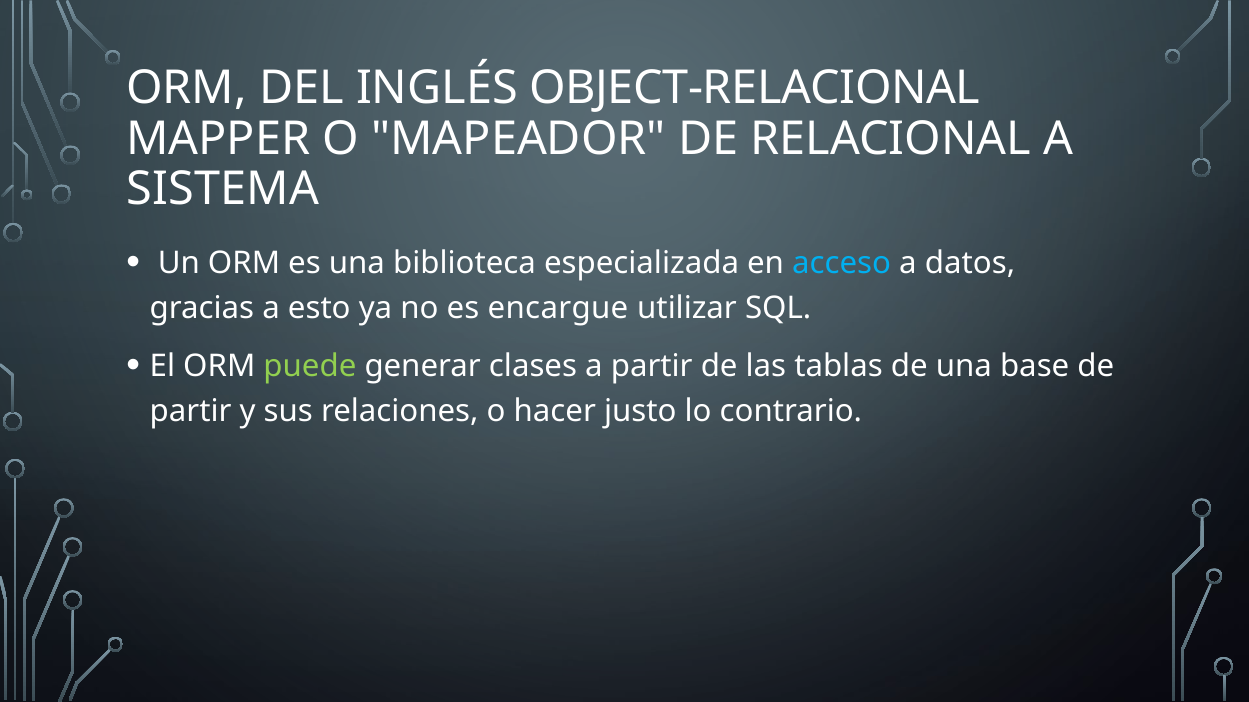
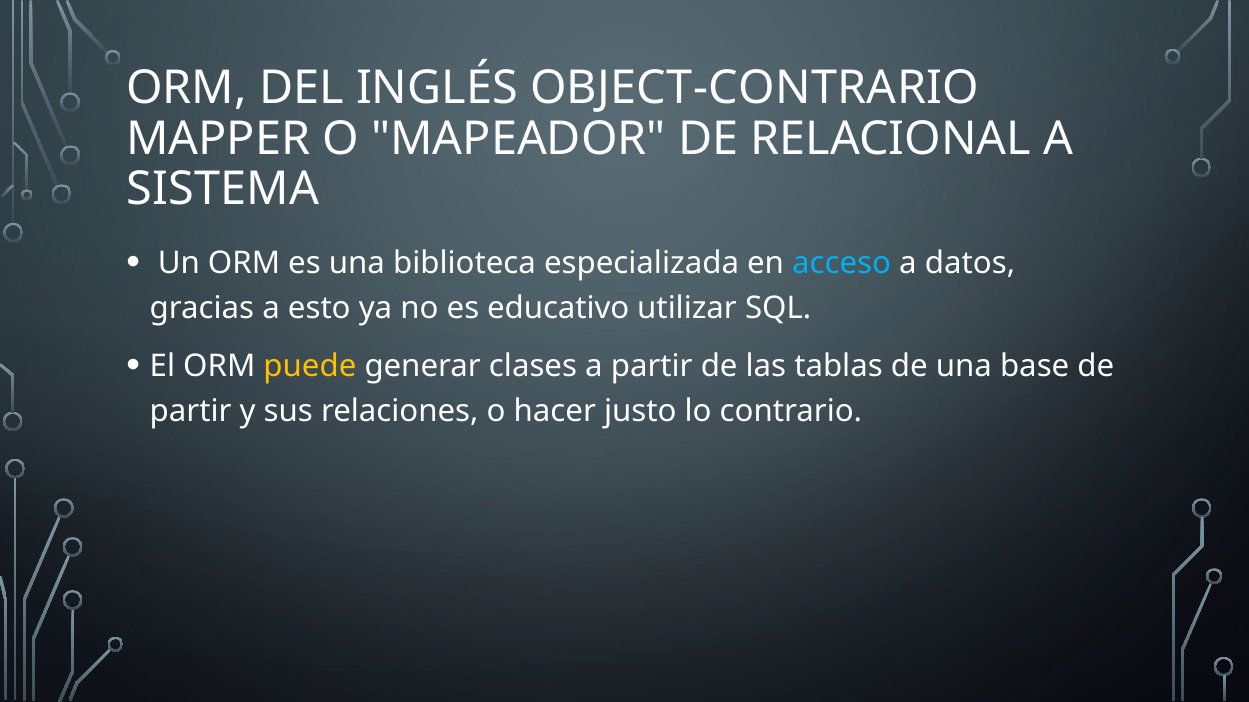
OBJECT-RELACIONAL: OBJECT-RELACIONAL -> OBJECT-CONTRARIO
encargue: encargue -> educativo
puede colour: light green -> yellow
